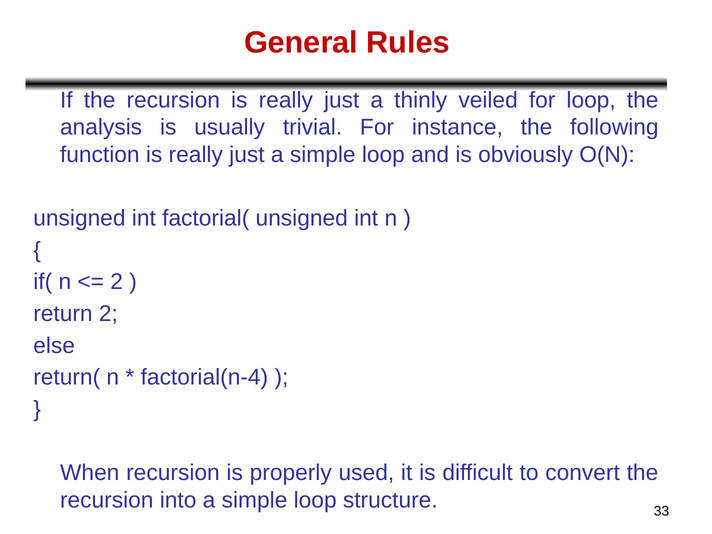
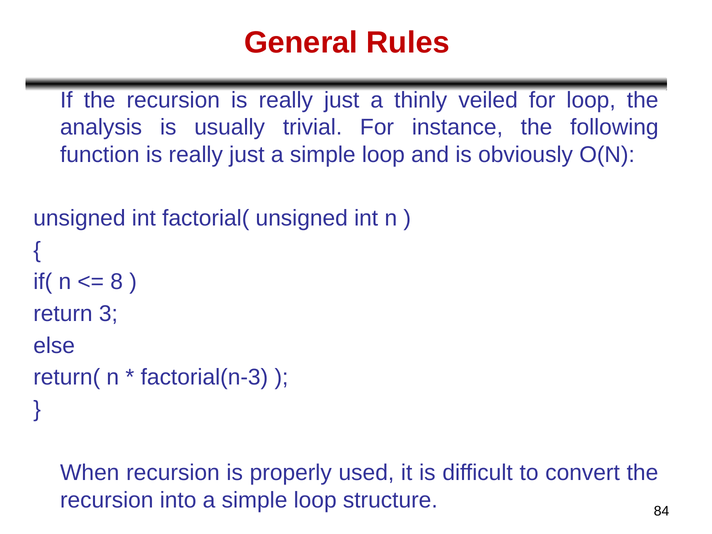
2 at (117, 282): 2 -> 8
return 2: 2 -> 3
factorial(n-4: factorial(n-4 -> factorial(n-3
33: 33 -> 84
